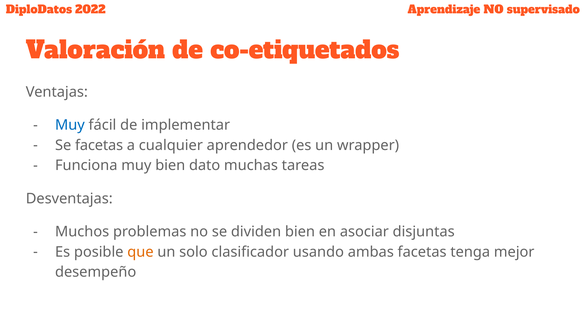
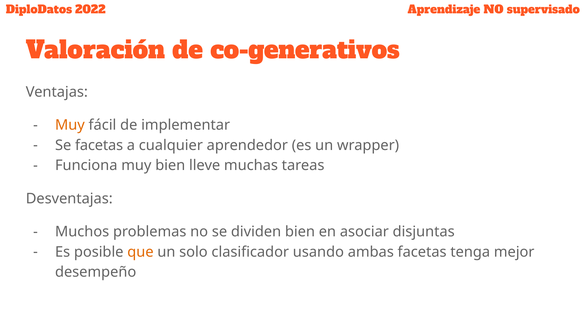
co-etiquetados: co-etiquetados -> co-generativos
Muy at (70, 125) colour: blue -> orange
dato: dato -> lleve
